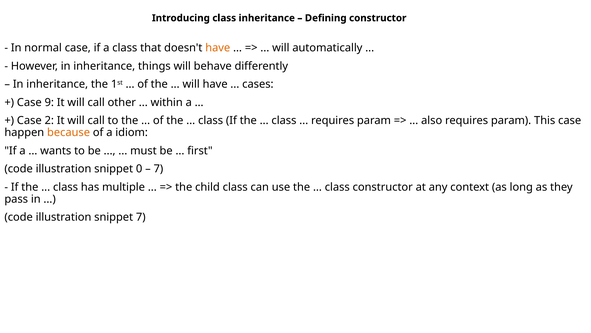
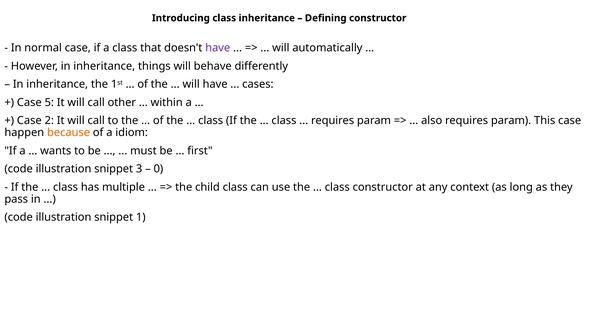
have at (218, 48) colour: orange -> purple
9: 9 -> 5
0: 0 -> 3
7 at (158, 169): 7 -> 0
snippet 7: 7 -> 1
